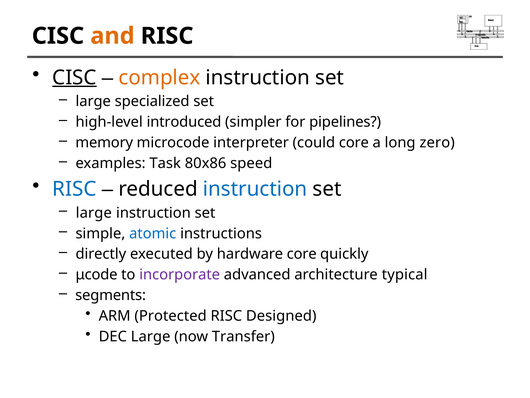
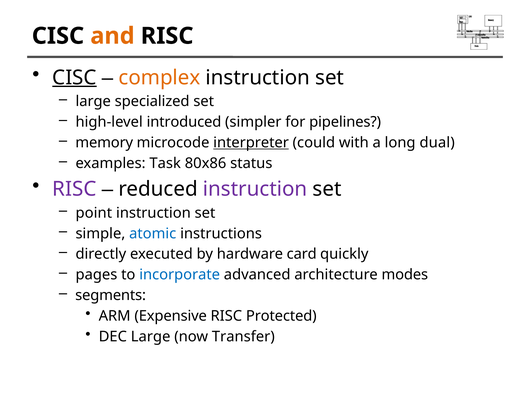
interpreter underline: none -> present
could core: core -> with
zero: zero -> dual
speed: speed -> status
RISC at (74, 189) colour: blue -> purple
instruction at (255, 189) colour: blue -> purple
large at (94, 213): large -> point
hardware core: core -> card
μcode: μcode -> pages
incorporate colour: purple -> blue
typical: typical -> modes
Protected: Protected -> Expensive
Designed: Designed -> Protected
